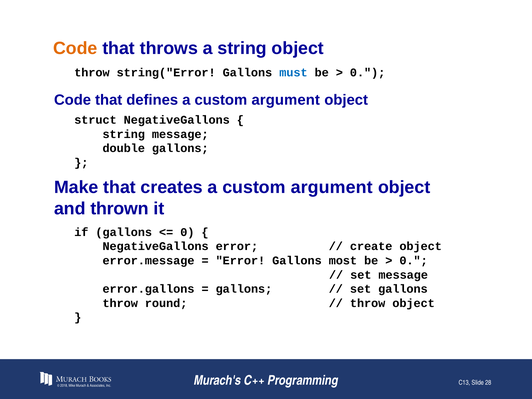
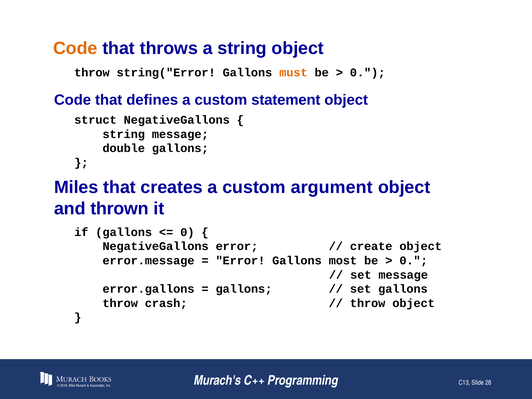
must colour: blue -> orange
defines a custom argument: argument -> statement
Make: Make -> Miles
round: round -> crash
